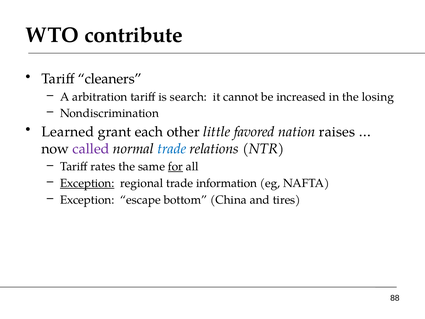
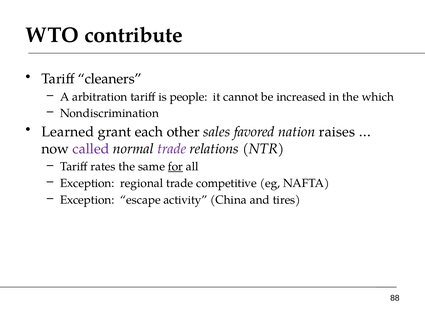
search: search -> people
losing: losing -> which
little: little -> sales
trade at (172, 149) colour: blue -> purple
Exception at (87, 183) underline: present -> none
information: information -> competitive
bottom: bottom -> activity
